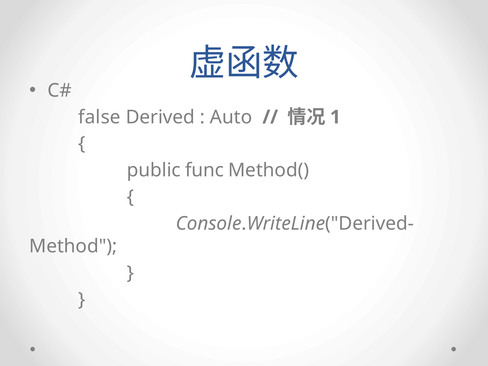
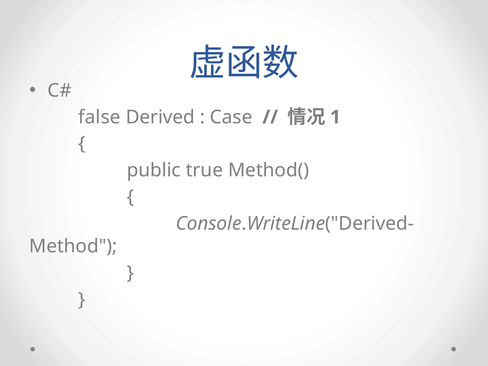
Auto: Auto -> Case
func: func -> true
